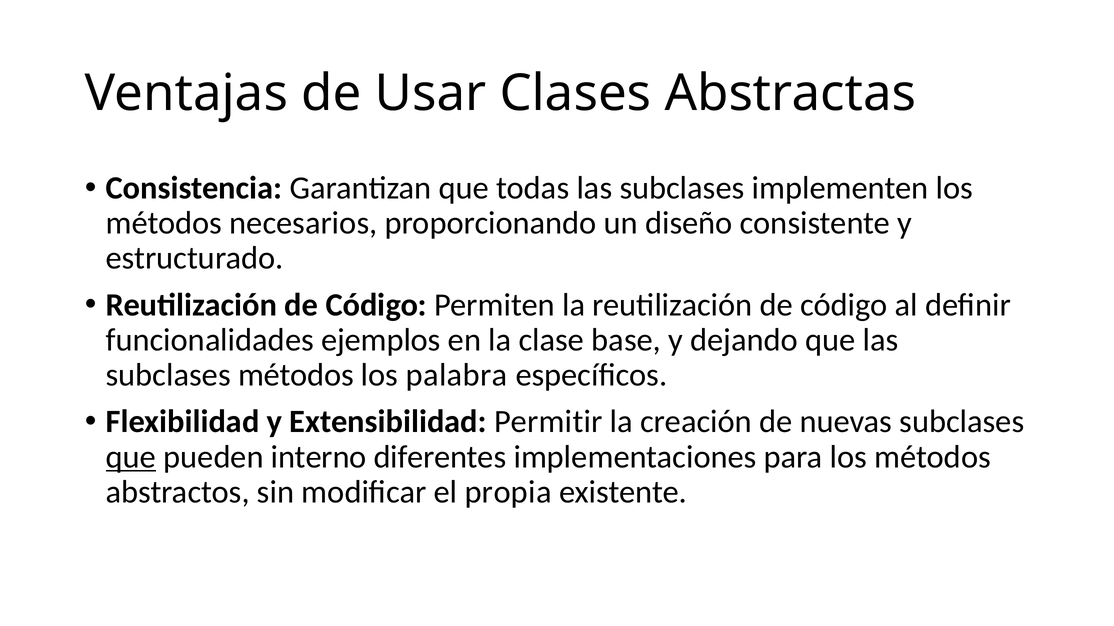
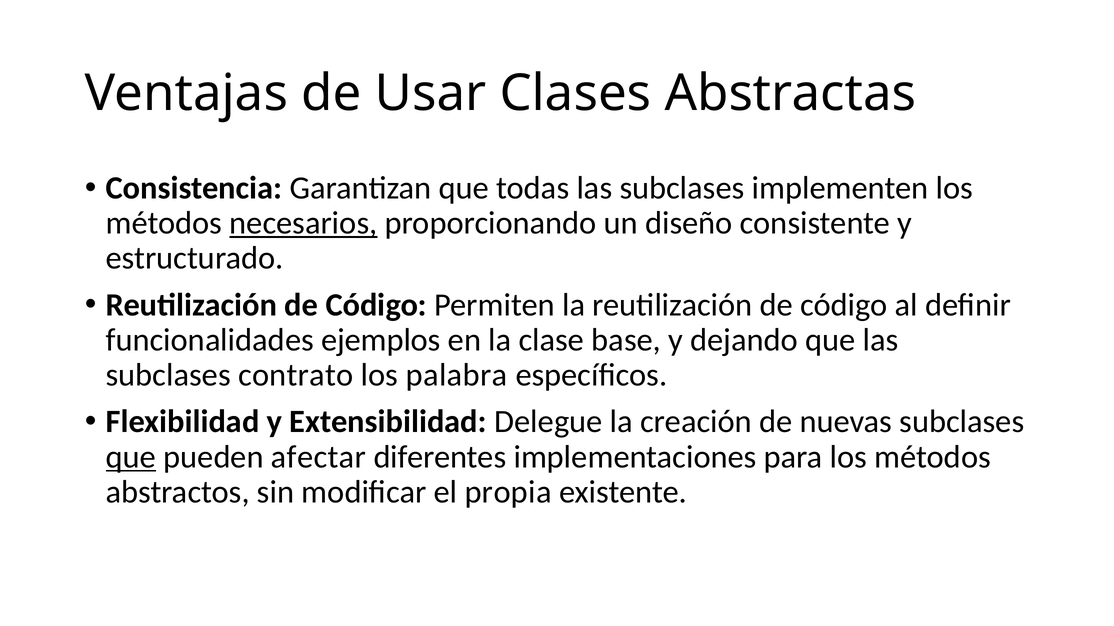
necesarios underline: none -> present
subclases métodos: métodos -> contrato
Permitir: Permitir -> Delegue
interno: interno -> afectar
